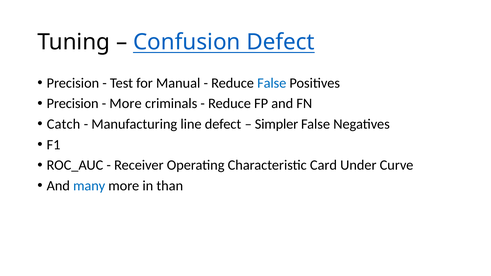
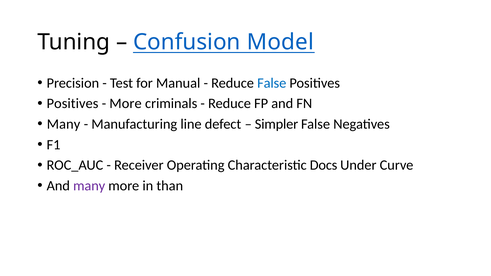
Confusion Defect: Defect -> Model
Precision at (73, 104): Precision -> Positives
Catch at (64, 124): Catch -> Many
Card: Card -> Docs
many at (89, 186) colour: blue -> purple
